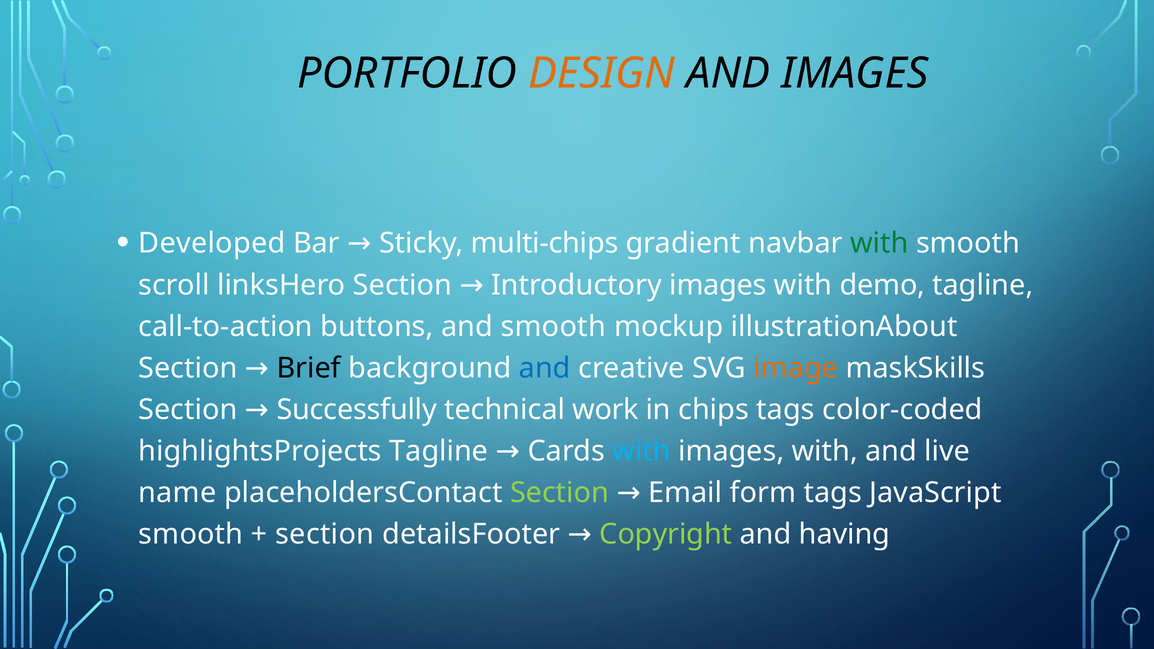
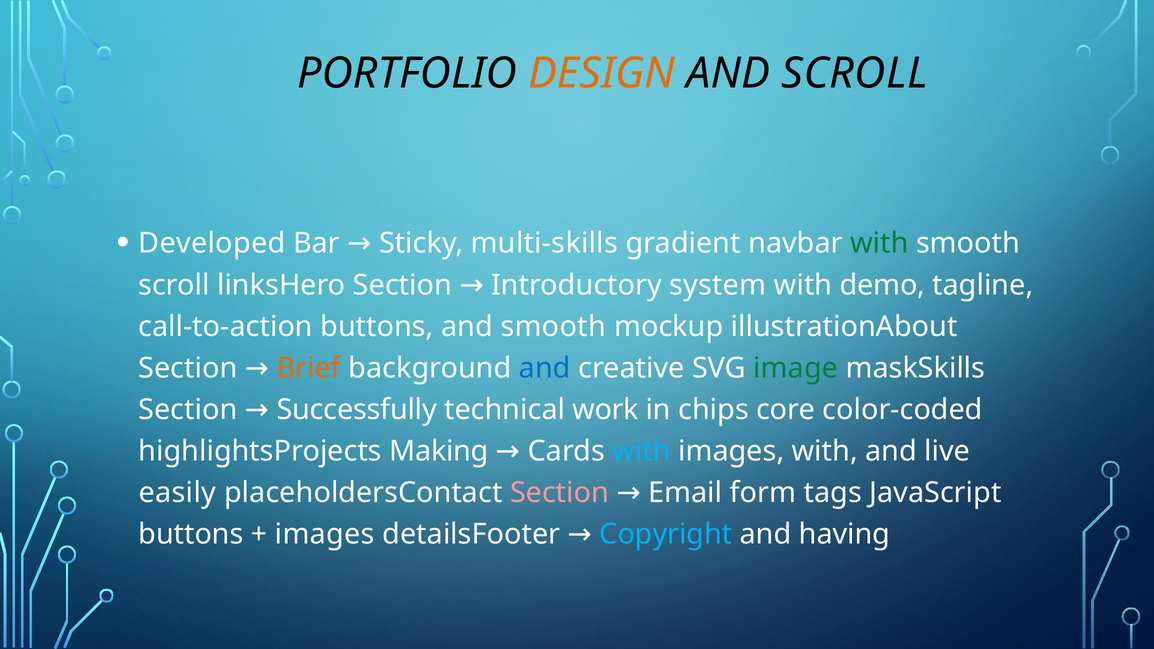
AND IMAGES: IMAGES -> SCROLL
multi-chips: multi-chips -> multi-skills
Introductory images: images -> system
Brief colour: black -> orange
image colour: orange -> green
chips tags: tags -> core
highlightsProjects Tagline: Tagline -> Making
name: name -> easily
Section at (560, 493) colour: light green -> pink
smooth at (191, 534): smooth -> buttons
section at (325, 534): section -> images
Copyright colour: light green -> light blue
